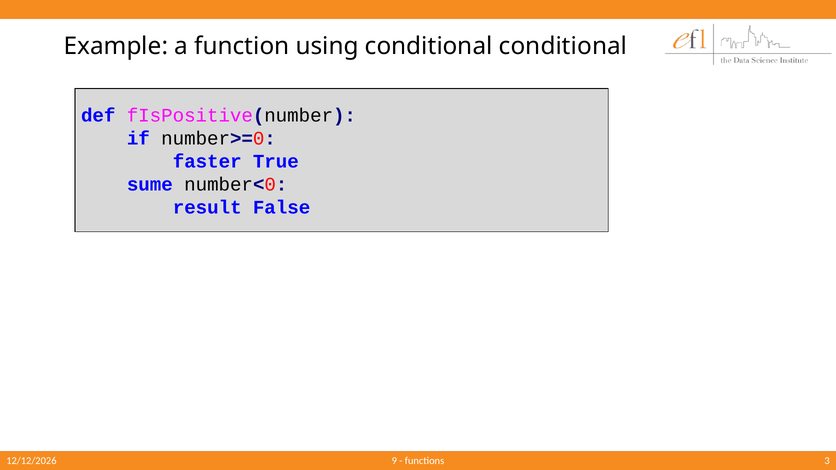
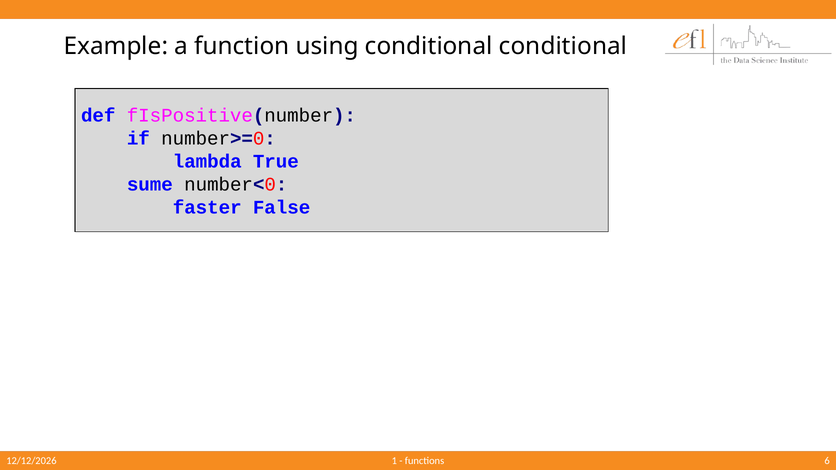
faster: faster -> lambda
result: result -> faster
9: 9 -> 1
3: 3 -> 6
